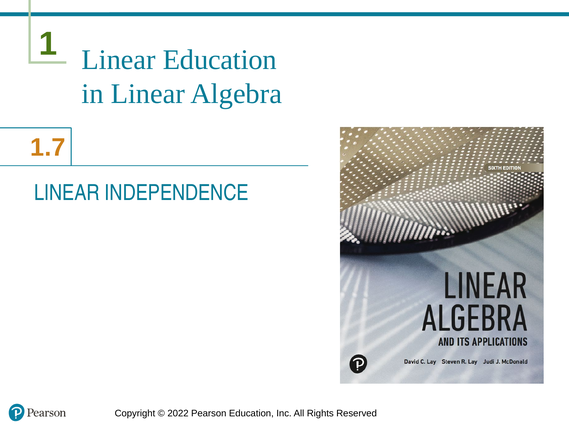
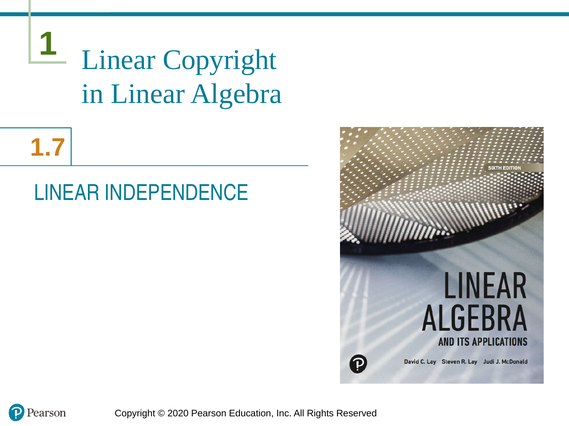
Linear Education: Education -> Copyright
2022: 2022 -> 2020
